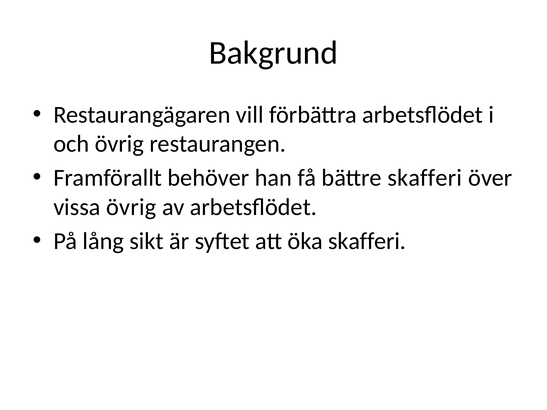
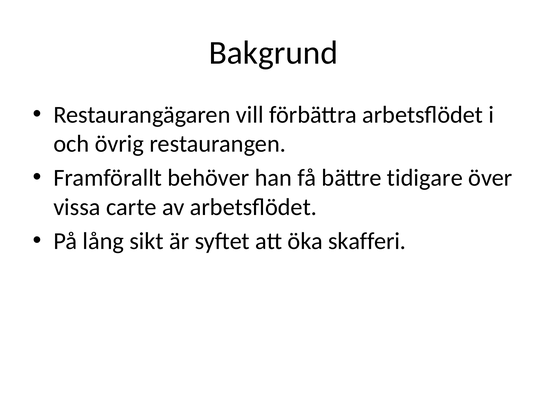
bättre skafferi: skafferi -> tidigare
vissa övrig: övrig -> carte
